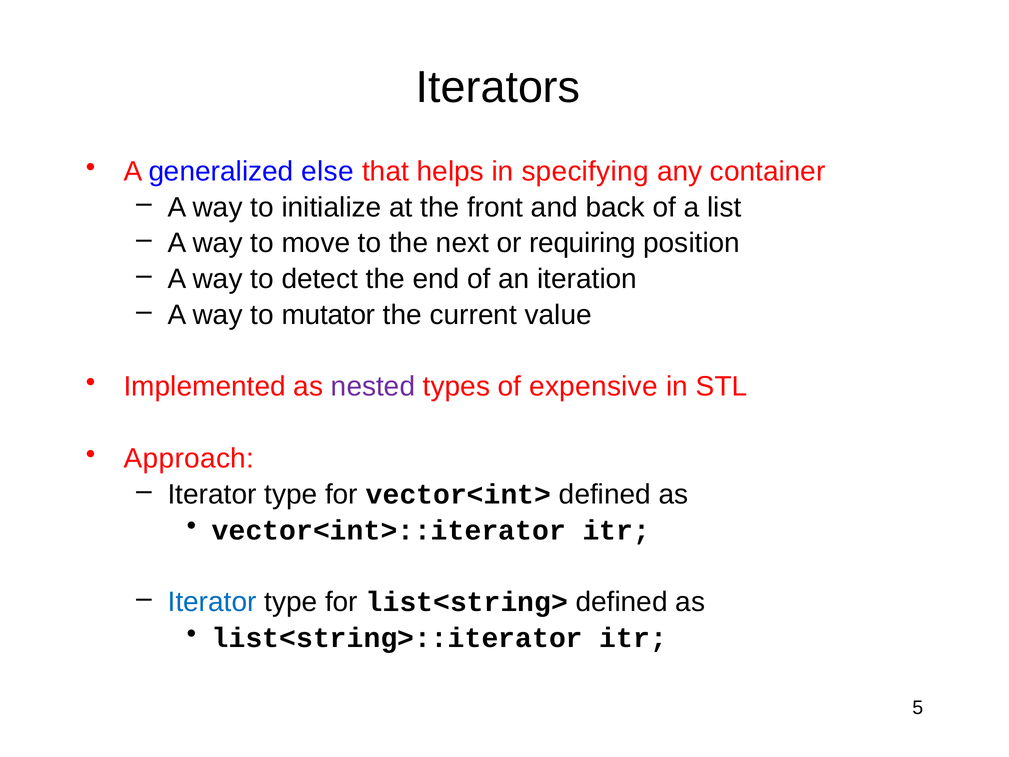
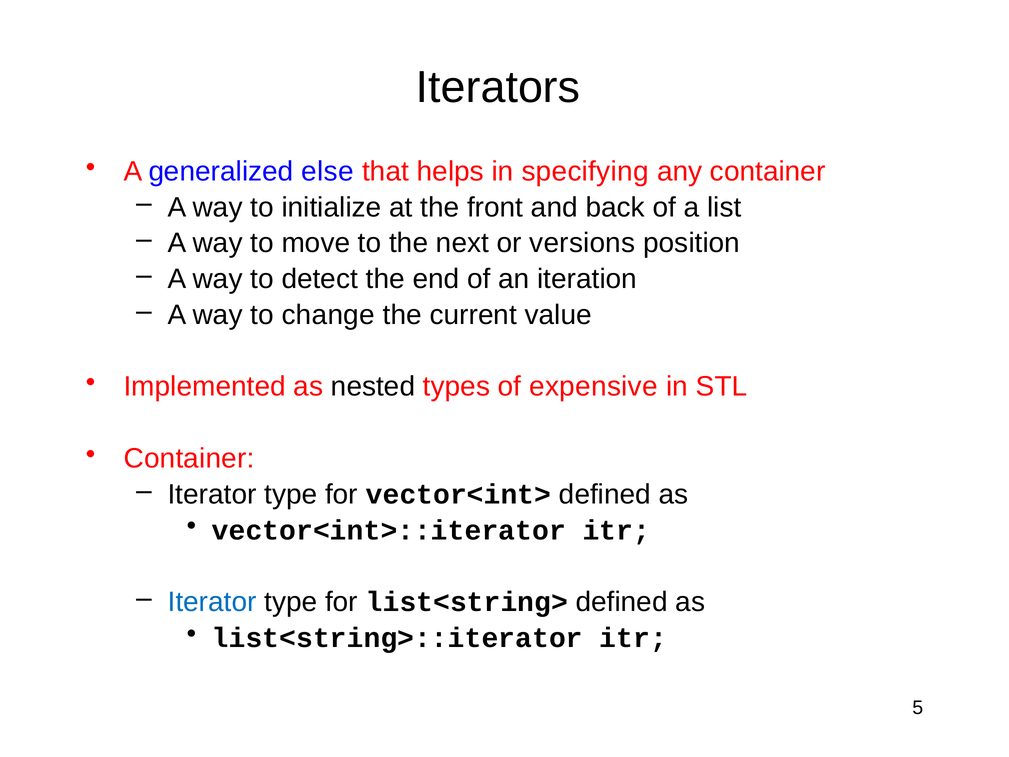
requiring: requiring -> versions
mutator: mutator -> change
nested colour: purple -> black
Approach at (189, 458): Approach -> Container
